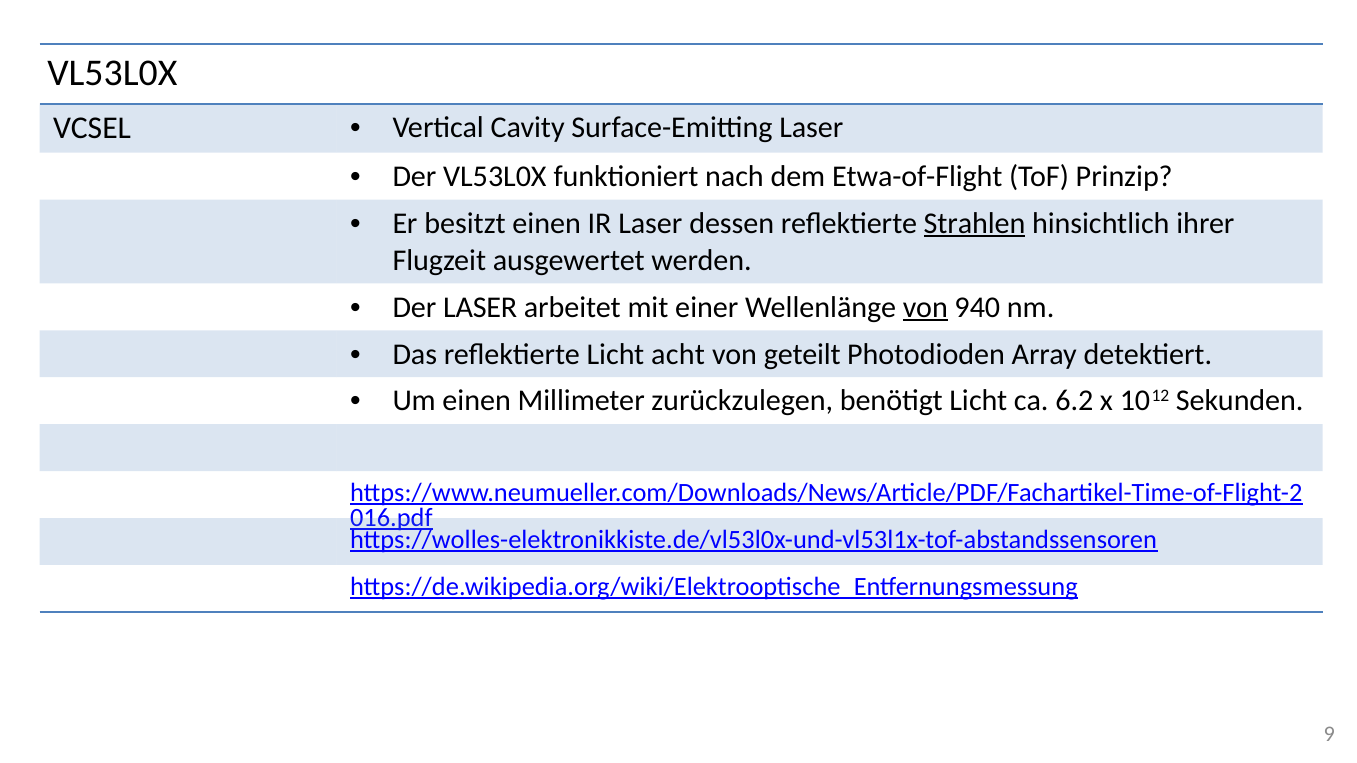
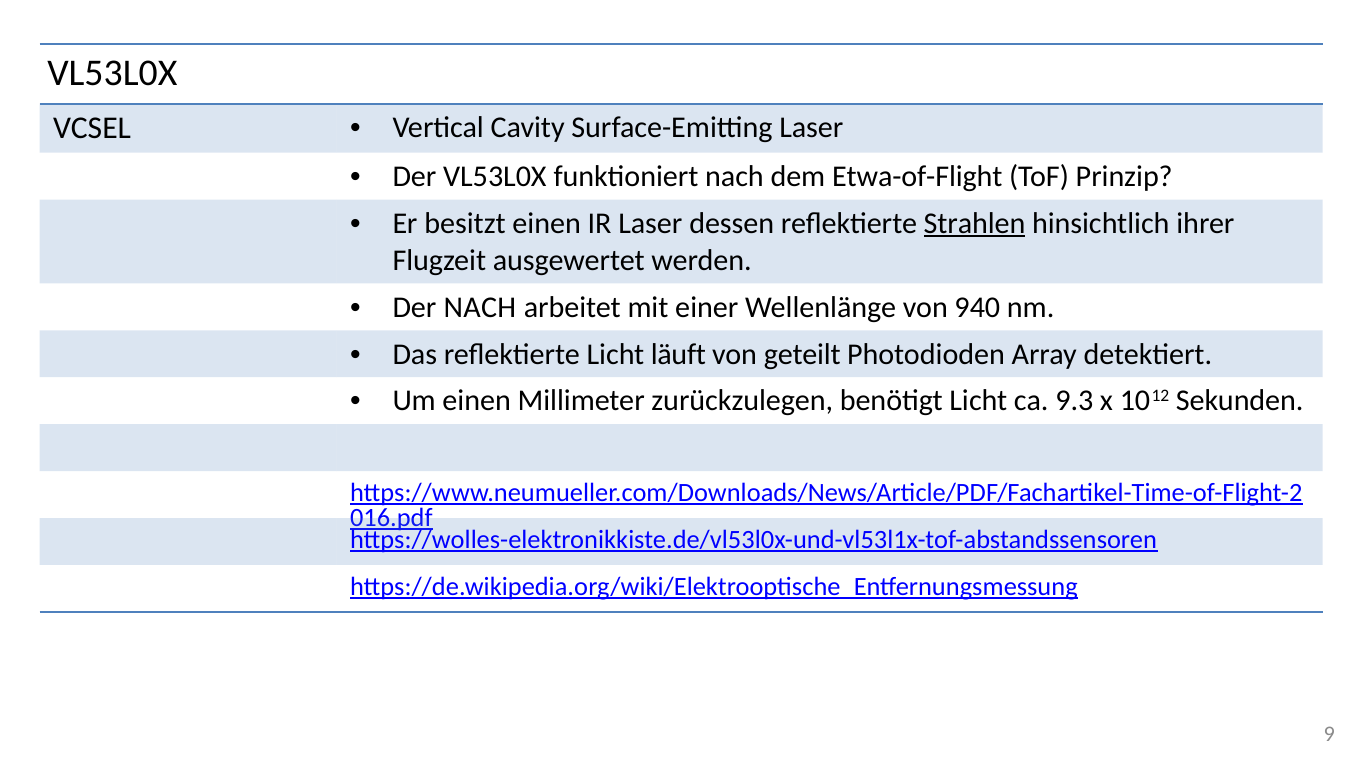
Der LASER: LASER -> NACH
von at (925, 307) underline: present -> none
acht: acht -> läuft
6.2: 6.2 -> 9.3
